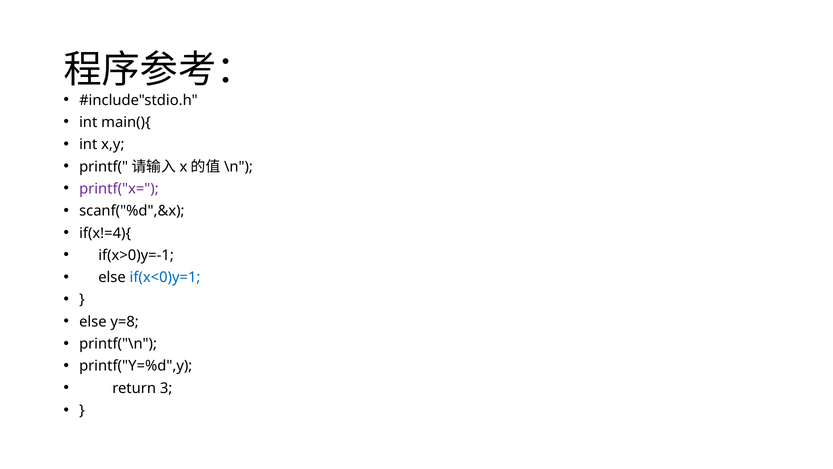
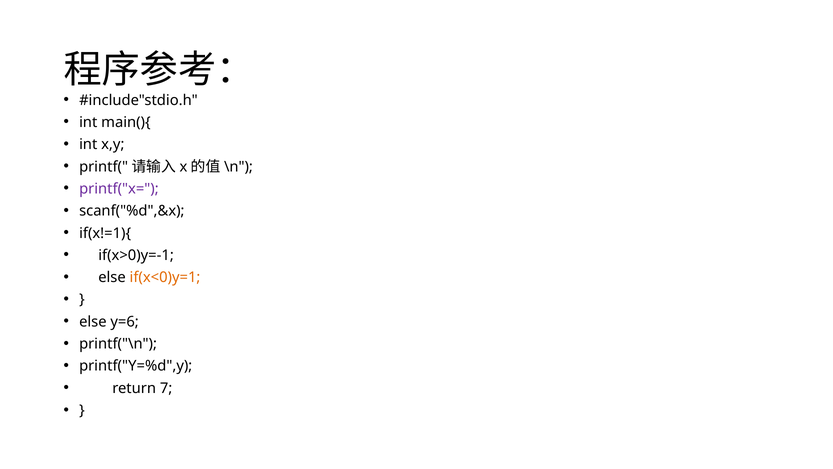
if(x!=4){: if(x!=4){ -> if(x!=1){
if(x<0)y=1 colour: blue -> orange
y=8: y=8 -> y=6
3: 3 -> 7
